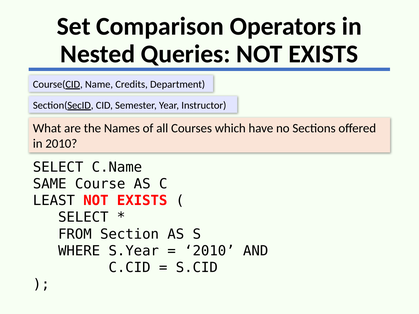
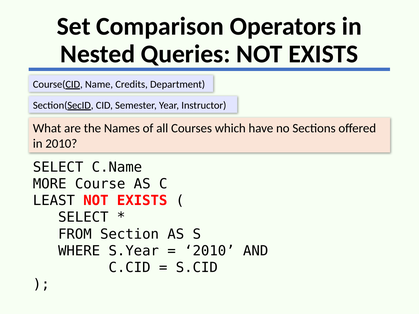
SAME: SAME -> MORE
